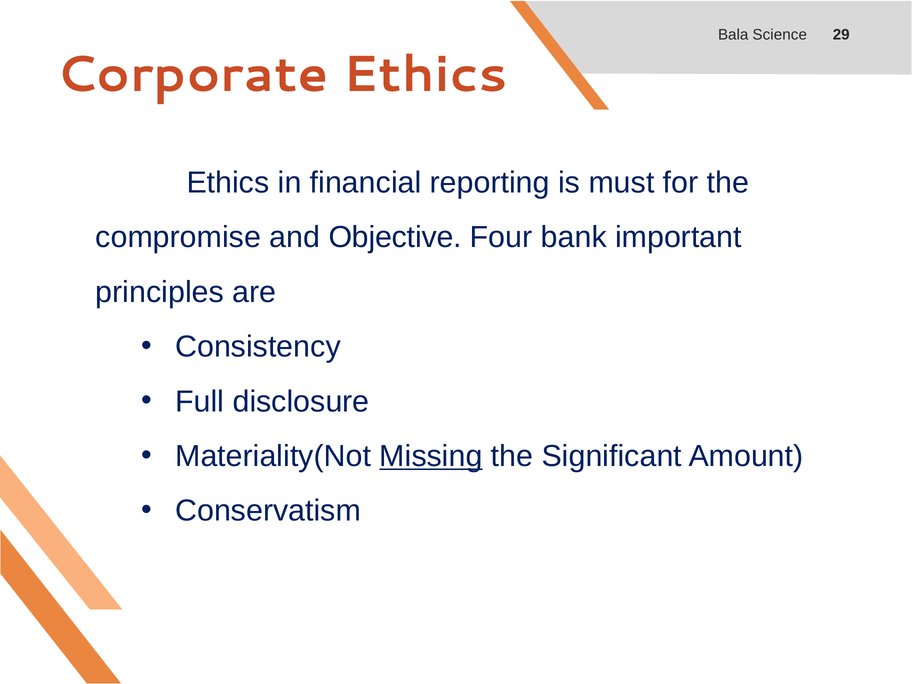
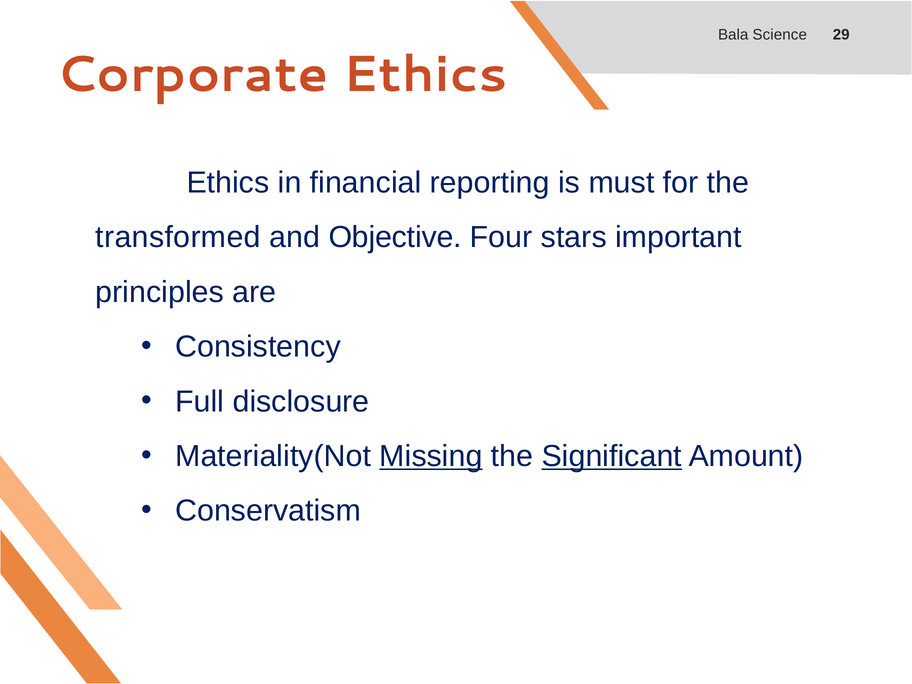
compromise: compromise -> transformed
bank: bank -> stars
Significant underline: none -> present
